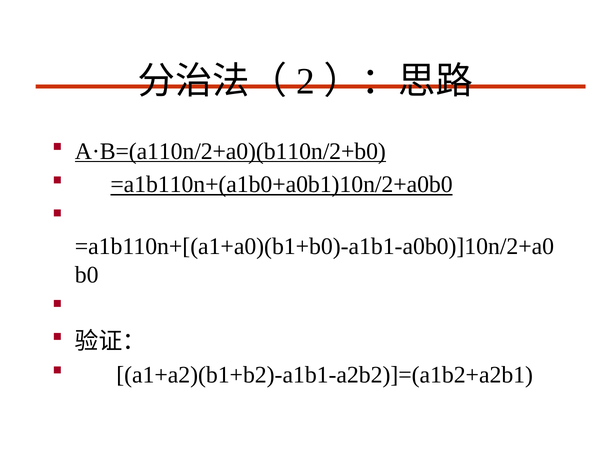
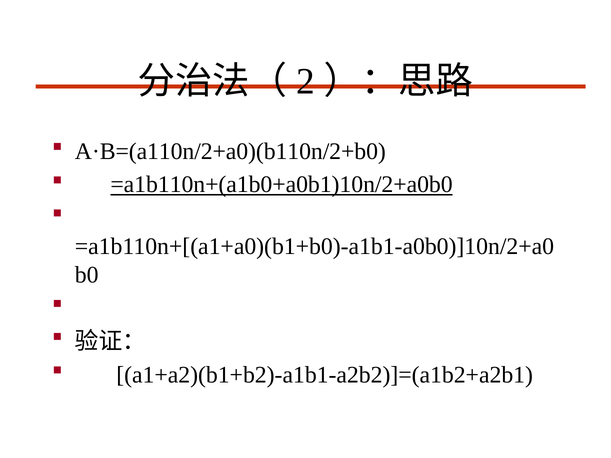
A·B=(a110n/2+a0)(b110n/2+b0 underline: present -> none
